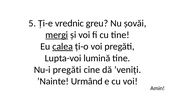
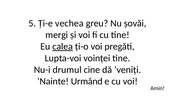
vrednic: vrednic -> vechea
mergi underline: present -> none
lumină: lumină -> voinței
Nu-i pregăti: pregăti -> drumul
